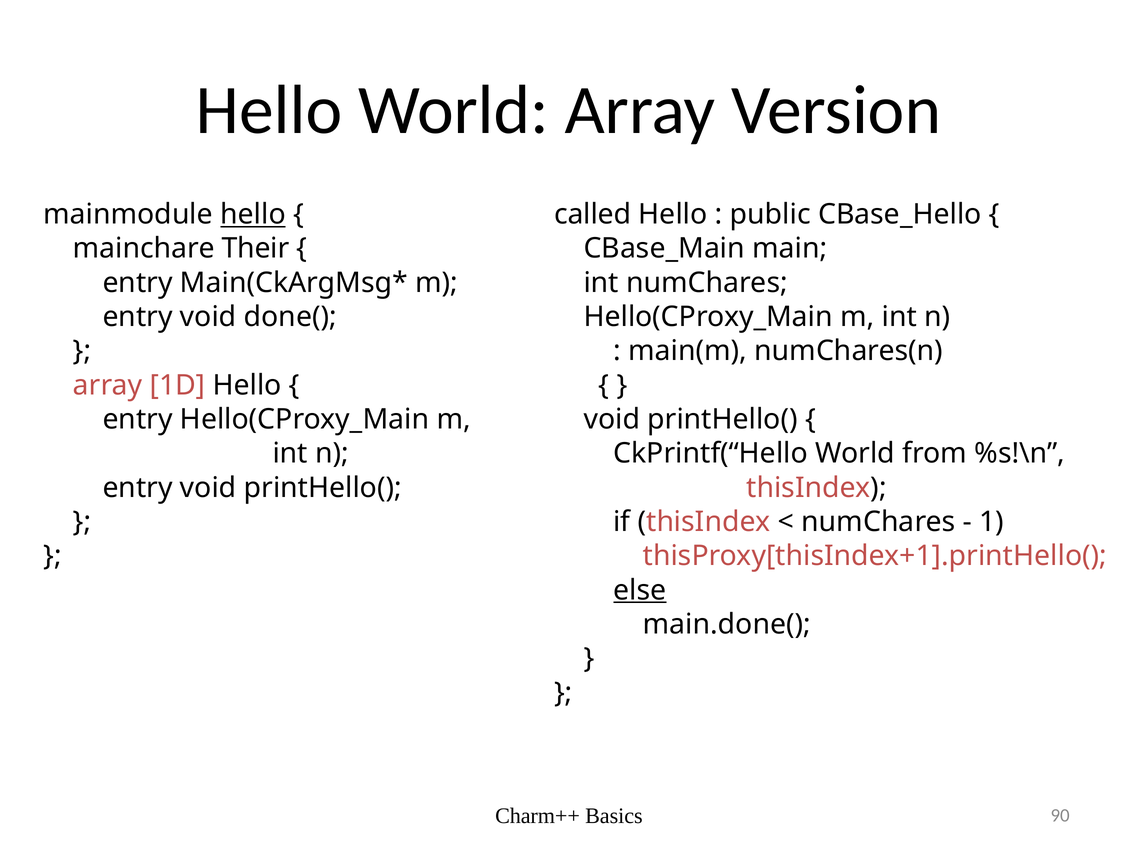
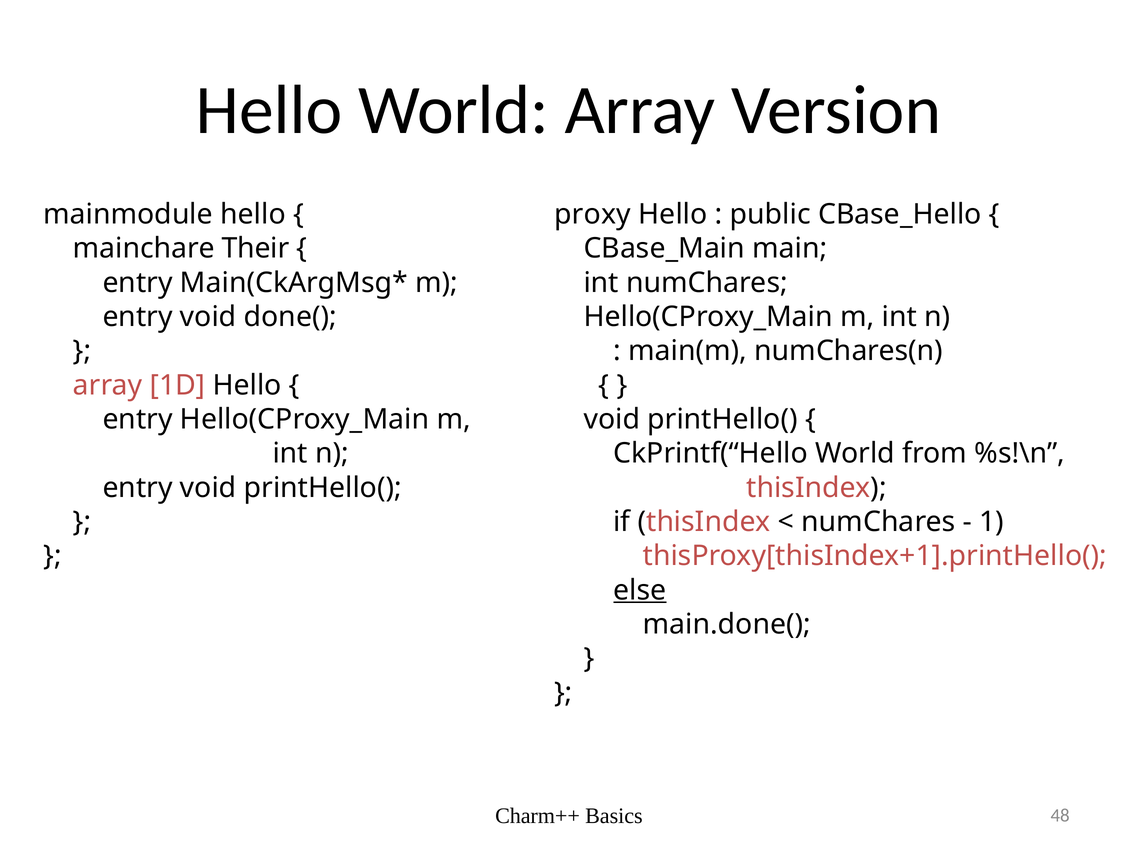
hello at (253, 214) underline: present -> none
called: called -> proxy
90: 90 -> 48
